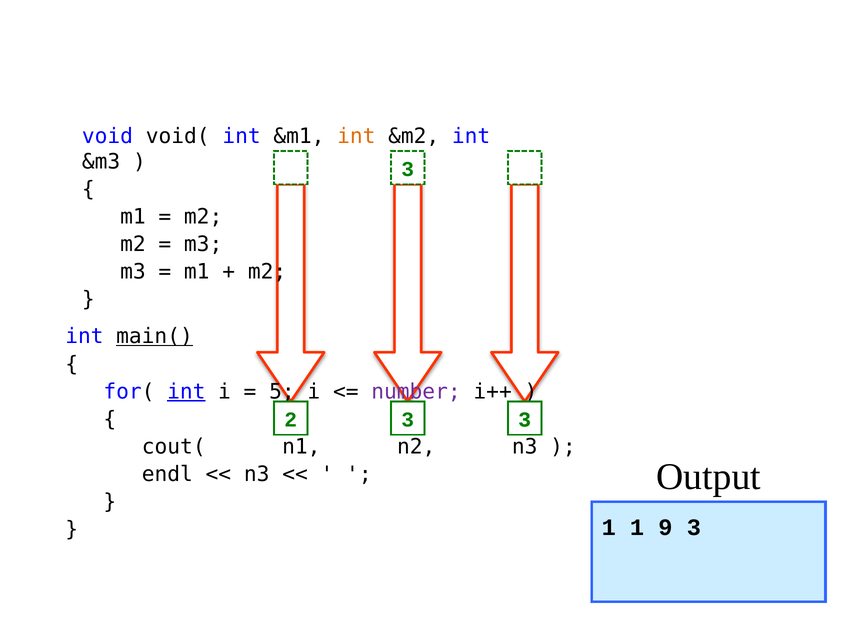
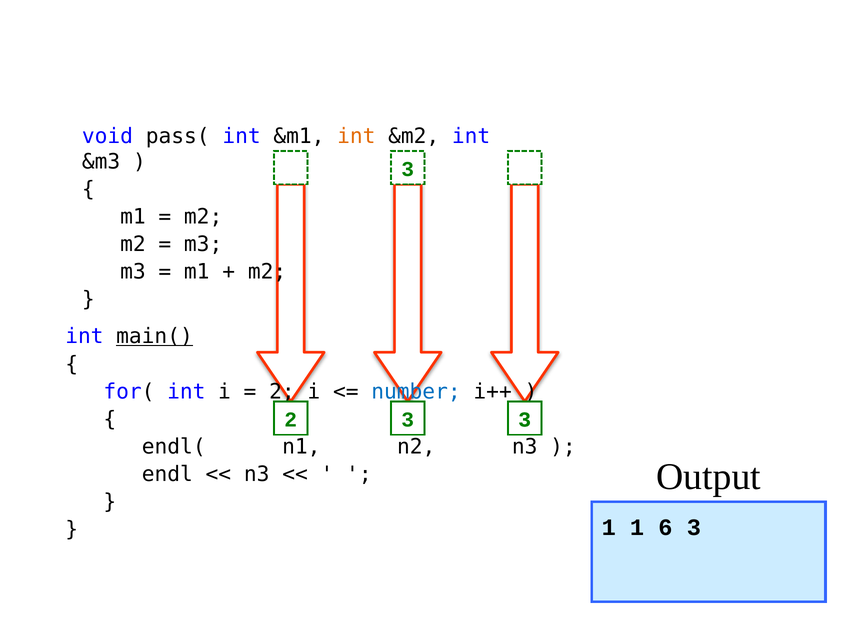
void(: void( -> pass(
int at (186, 392) underline: present -> none
5 at (282, 392): 5 -> 2
number colour: purple -> blue
cout(: cout( -> endl(
9: 9 -> 6
